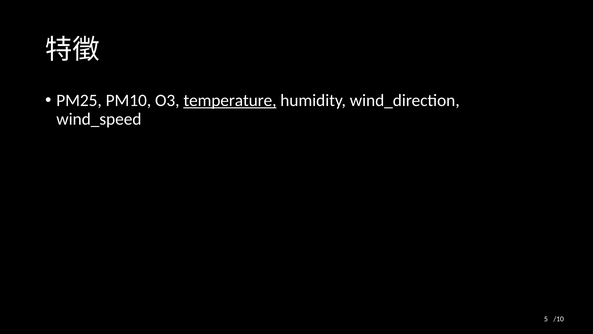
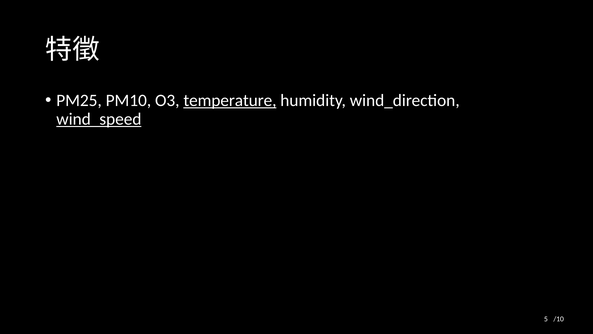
wind_speed underline: none -> present
